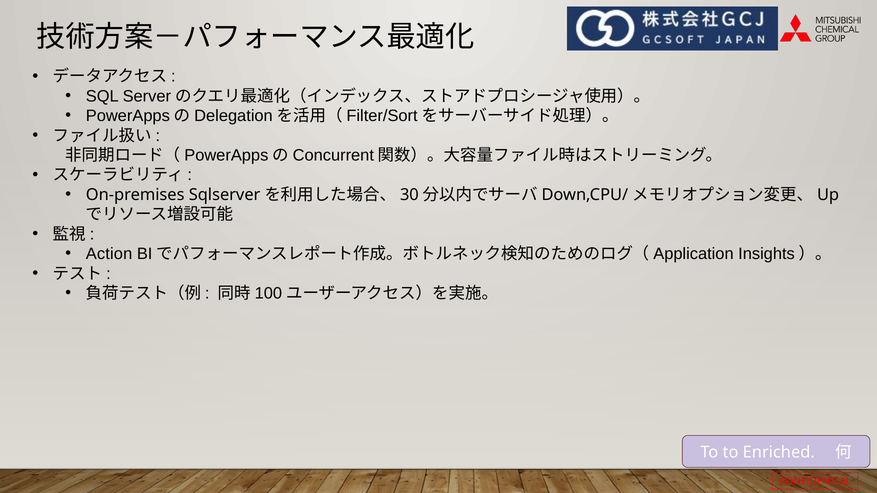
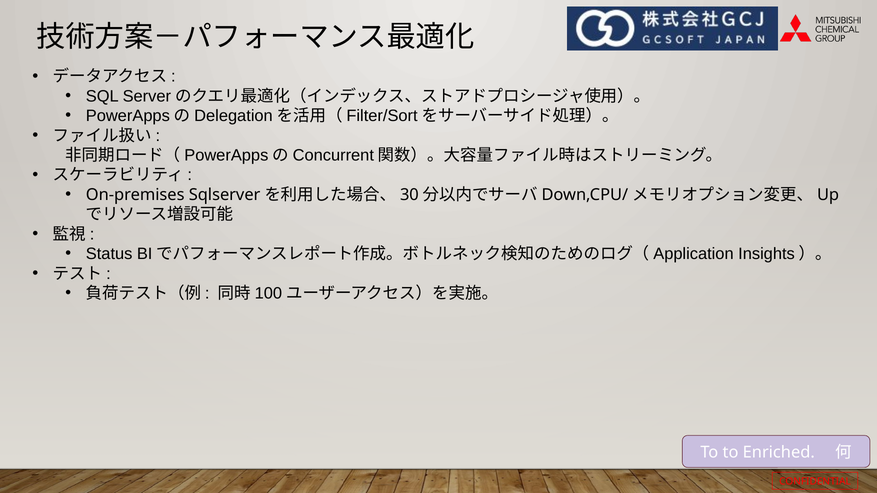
Action: Action -> Status
